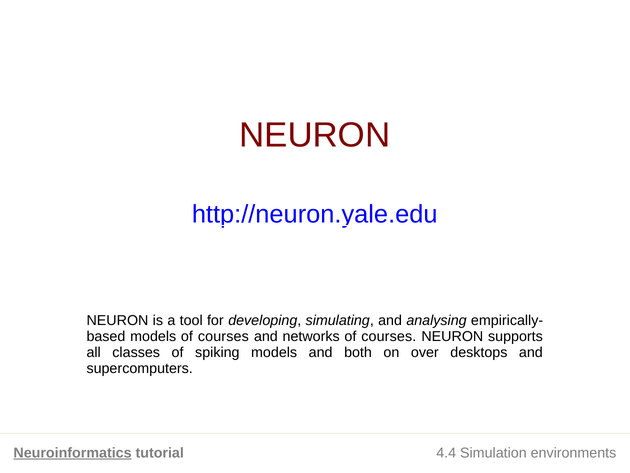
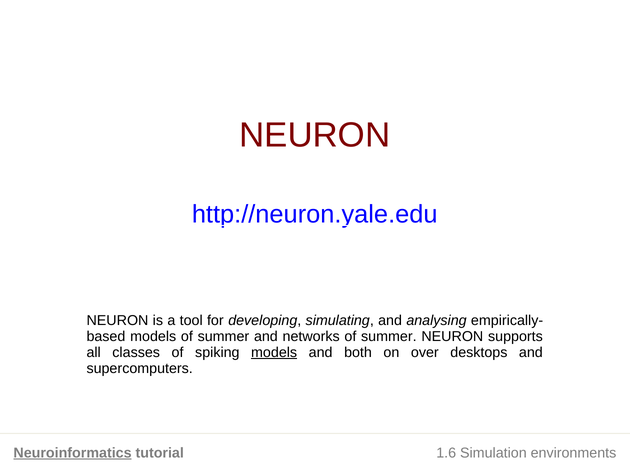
models of courses: courses -> summer
networks of courses: courses -> summer
models at (274, 352) underline: none -> present
4.4: 4.4 -> 1.6
